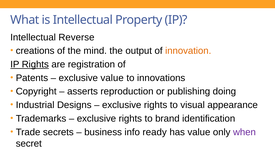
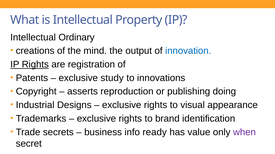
Reverse: Reverse -> Ordinary
innovation colour: orange -> blue
exclusive value: value -> study
